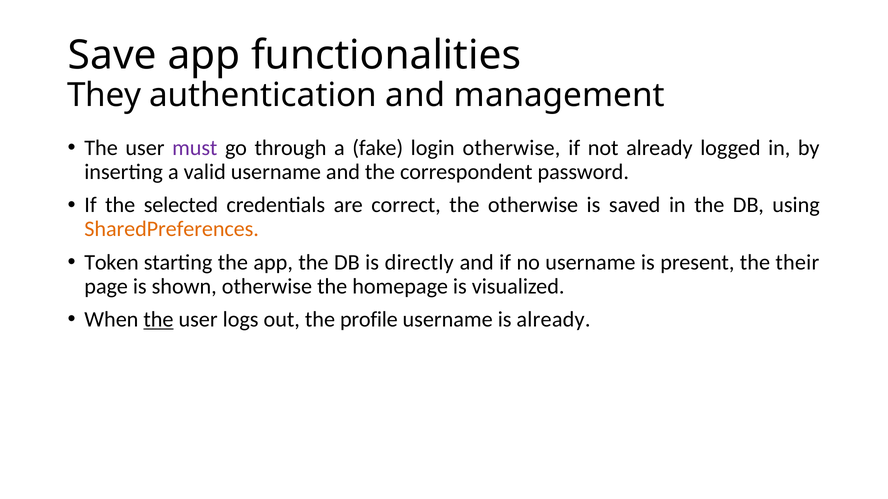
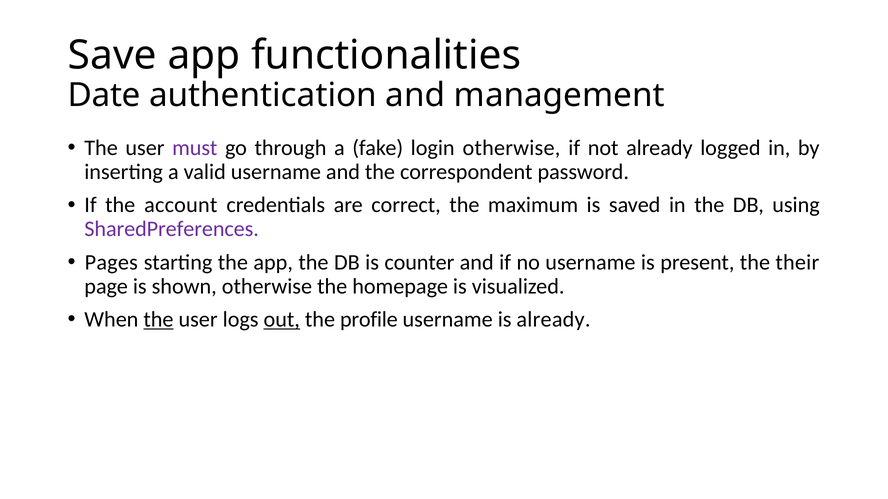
They: They -> Date
selected: selected -> account
the otherwise: otherwise -> maximum
SharedPreferences colour: orange -> purple
Token: Token -> Pages
directly: directly -> counter
out underline: none -> present
